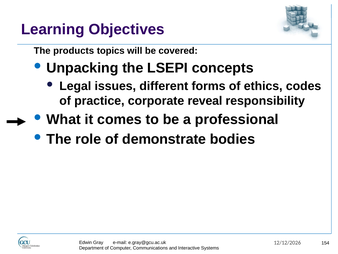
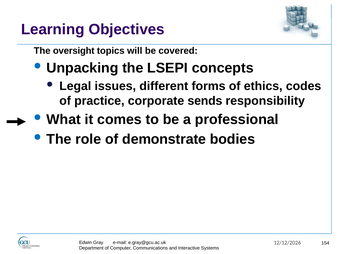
products: products -> oversight
reveal: reveal -> sends
